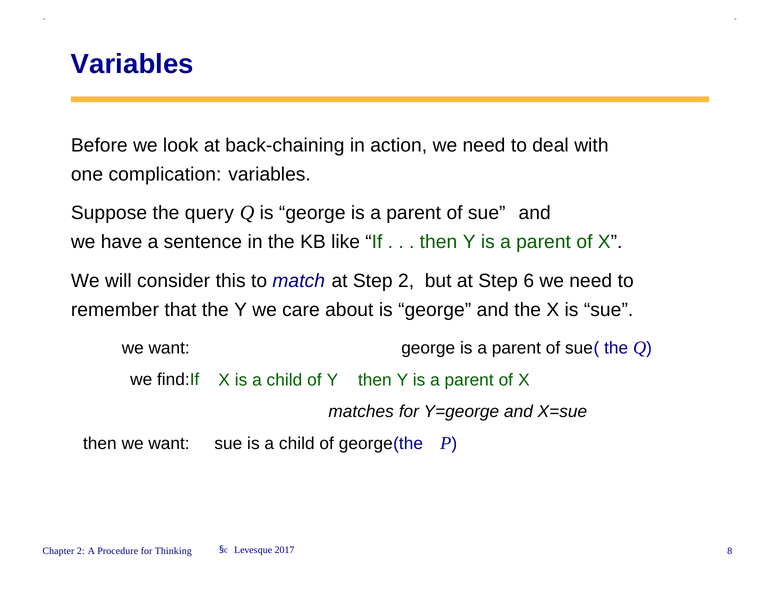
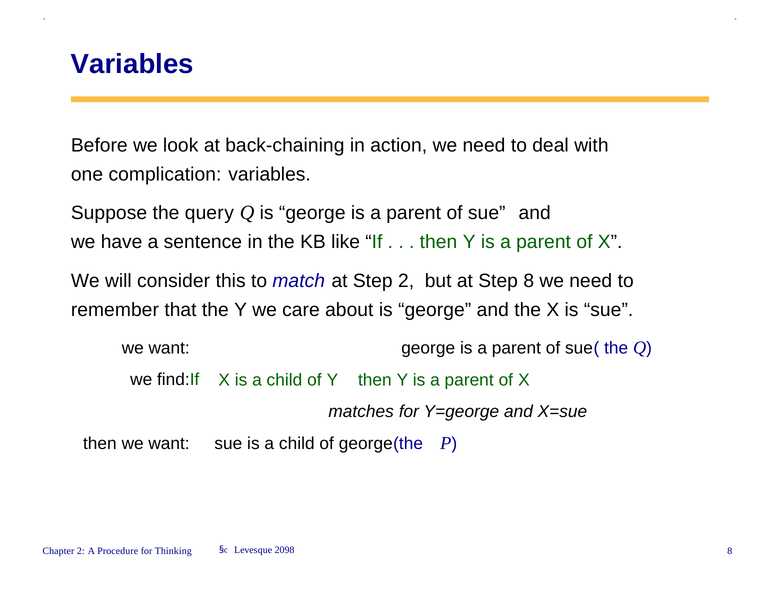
Step 6: 6 -> 8
2017: 2017 -> 2098
